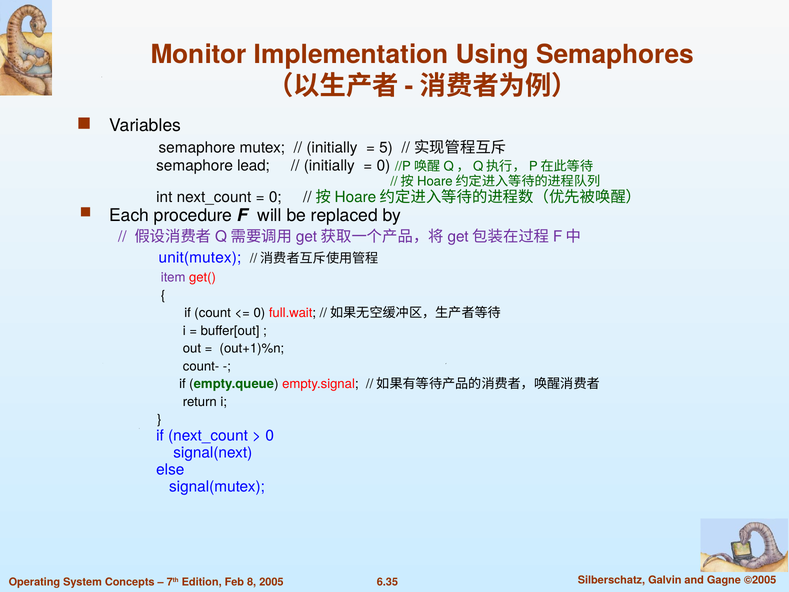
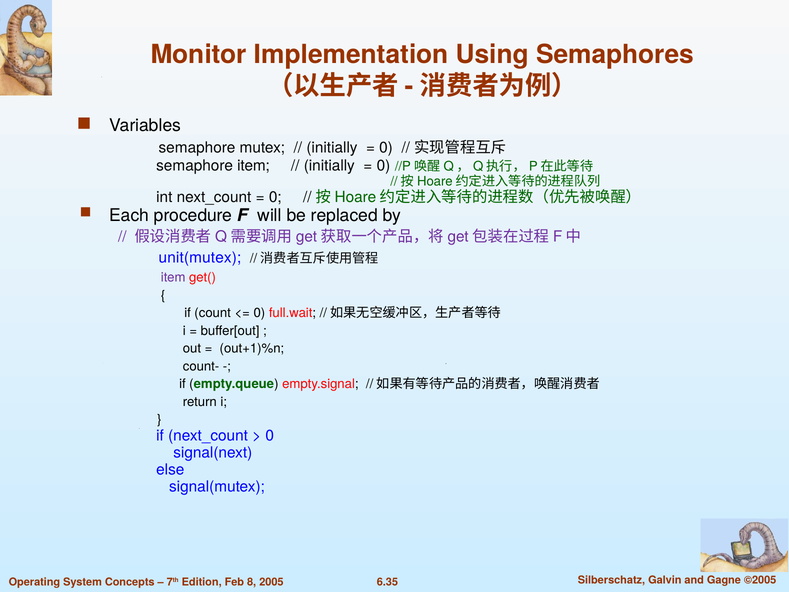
5 at (386, 148): 5 -> 0
semaphore lead: lead -> item
